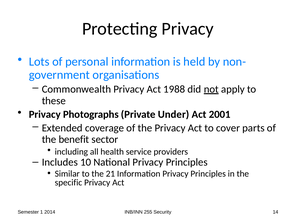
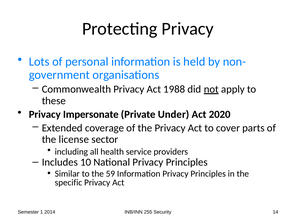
Photographs: Photographs -> Impersonate
2001: 2001 -> 2020
benefit: benefit -> license
21: 21 -> 59
